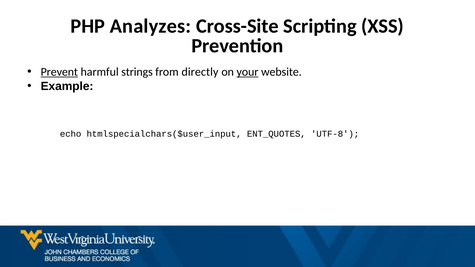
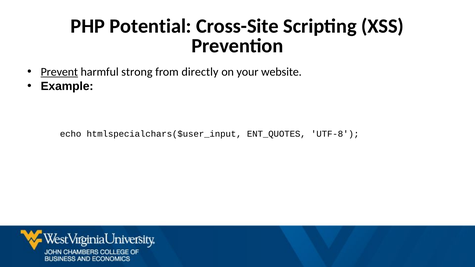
Analyzes: Analyzes -> Potential
strings: strings -> strong
your underline: present -> none
